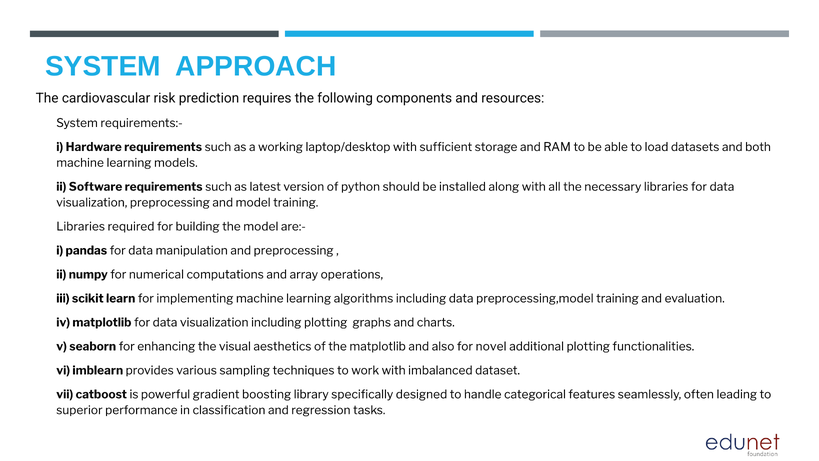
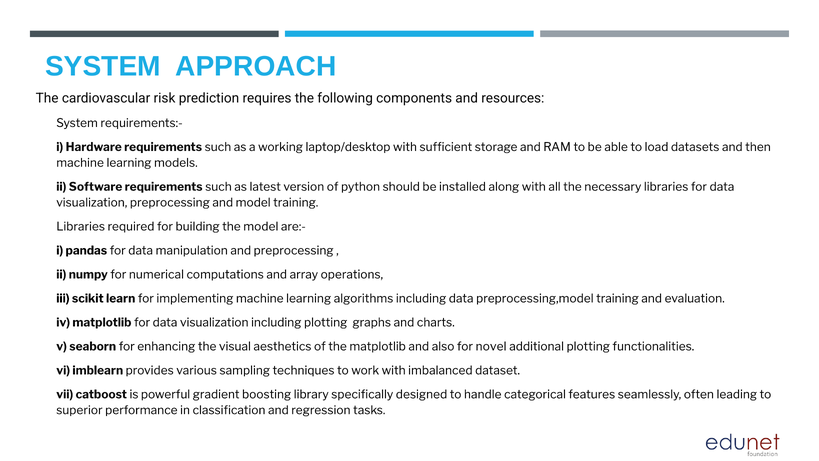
both: both -> then
